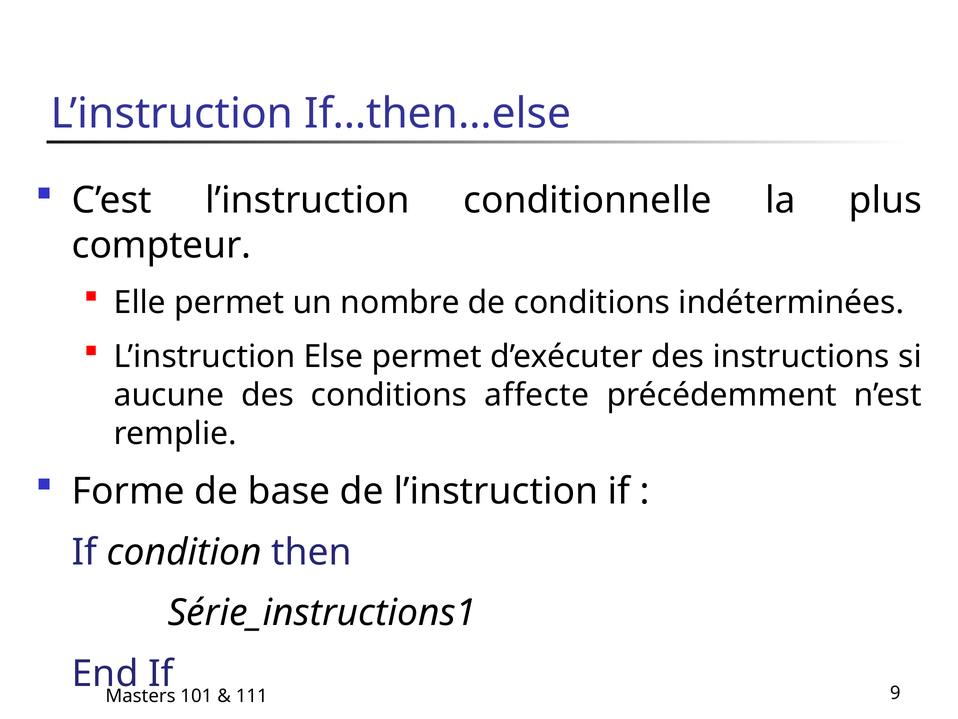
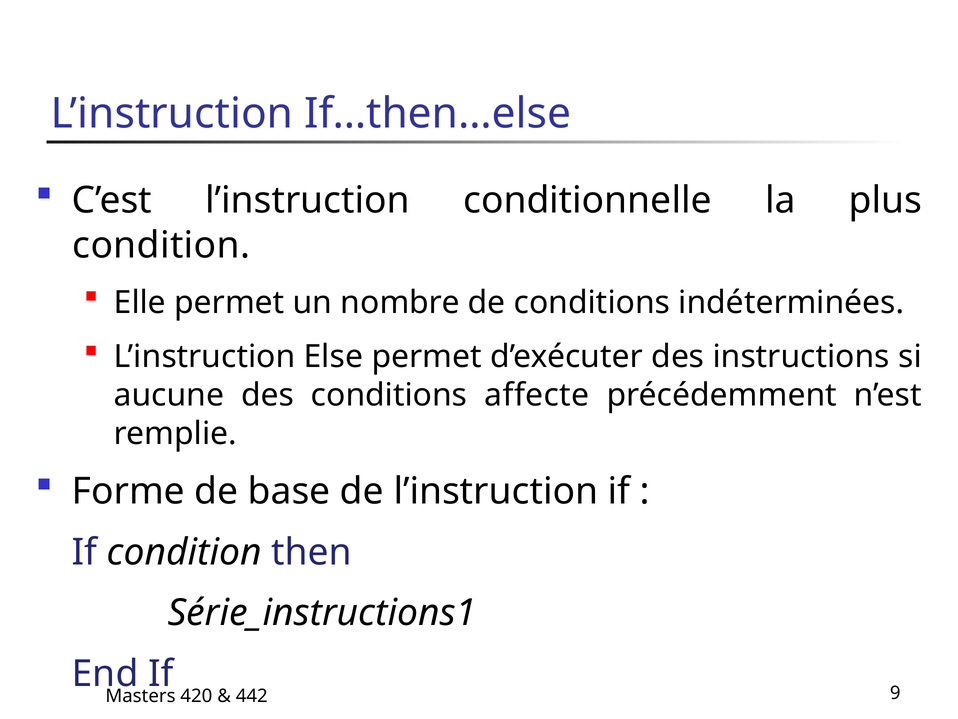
compteur at (162, 245): compteur -> condition
101: 101 -> 420
111: 111 -> 442
